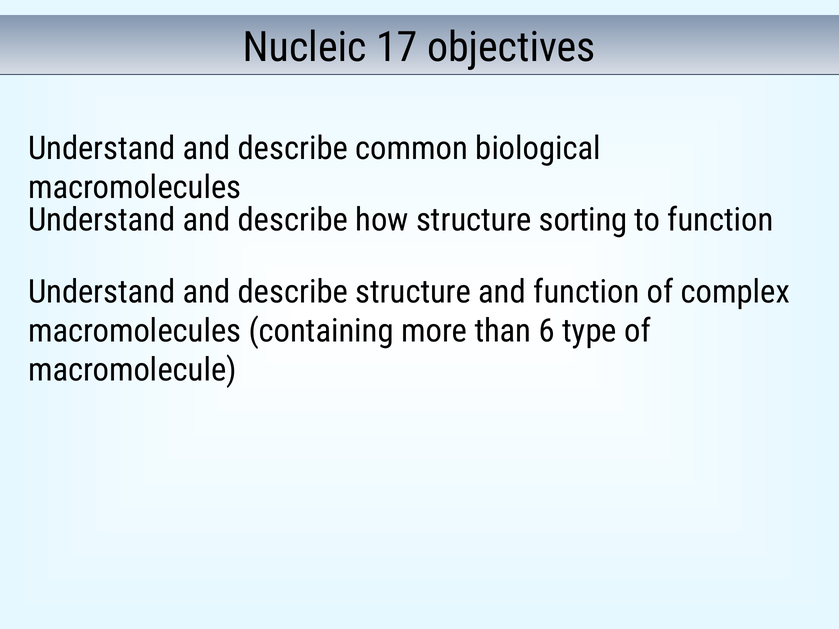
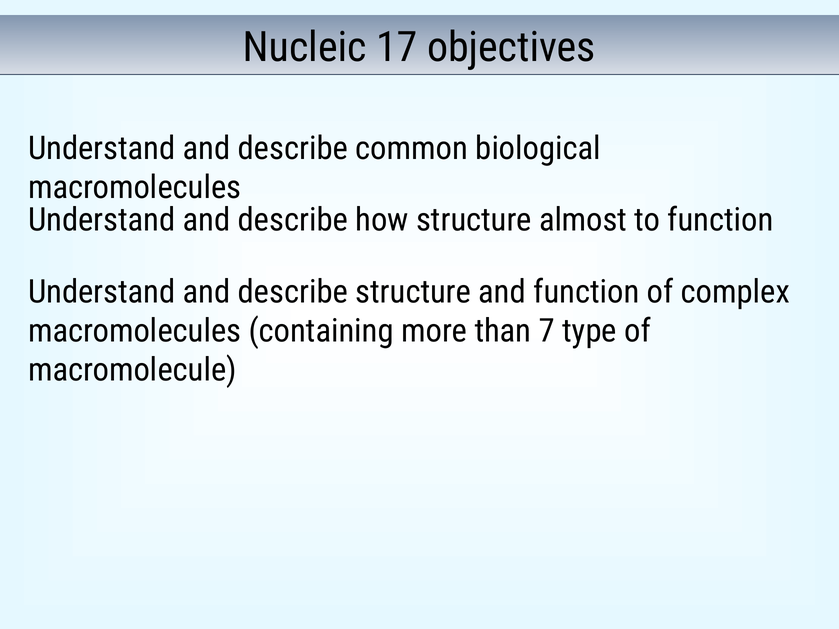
sorting: sorting -> almost
6: 6 -> 7
